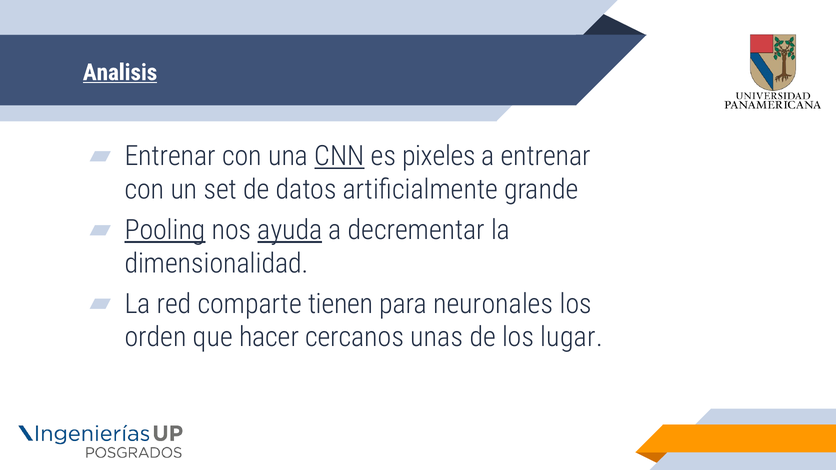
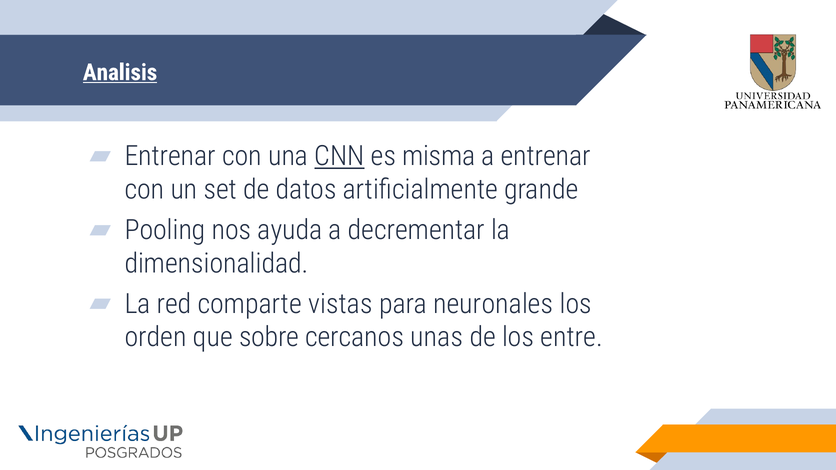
pixeles: pixeles -> misma
Pooling underline: present -> none
ayuda underline: present -> none
tienen: tienen -> vistas
hacer: hacer -> sobre
lugar: lugar -> entre
